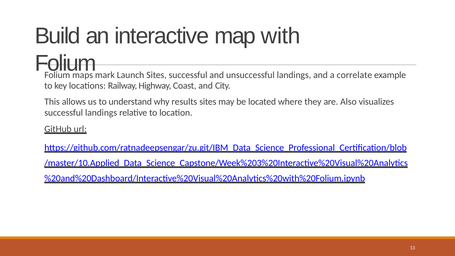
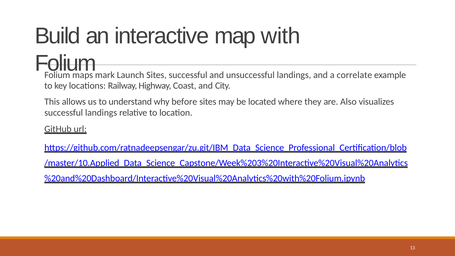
results: results -> before
